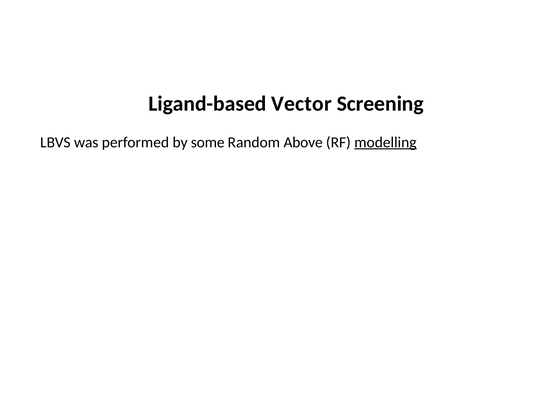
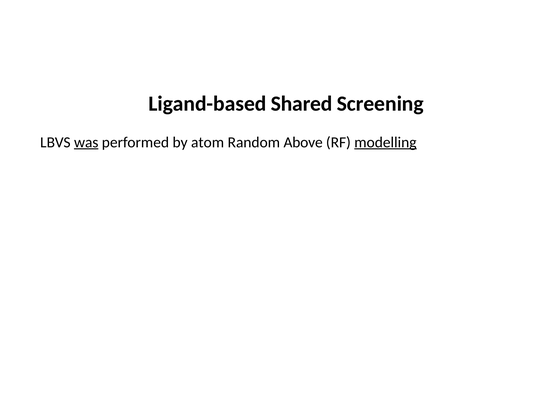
Vector: Vector -> Shared
was underline: none -> present
some: some -> atom
